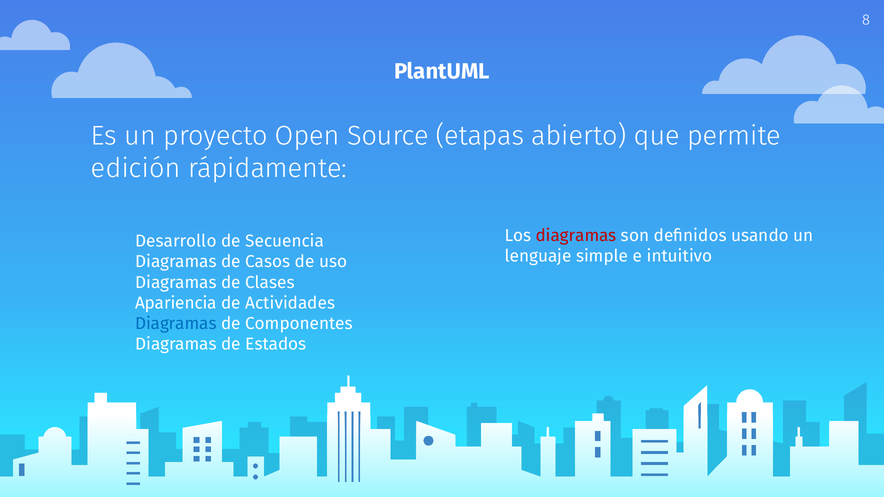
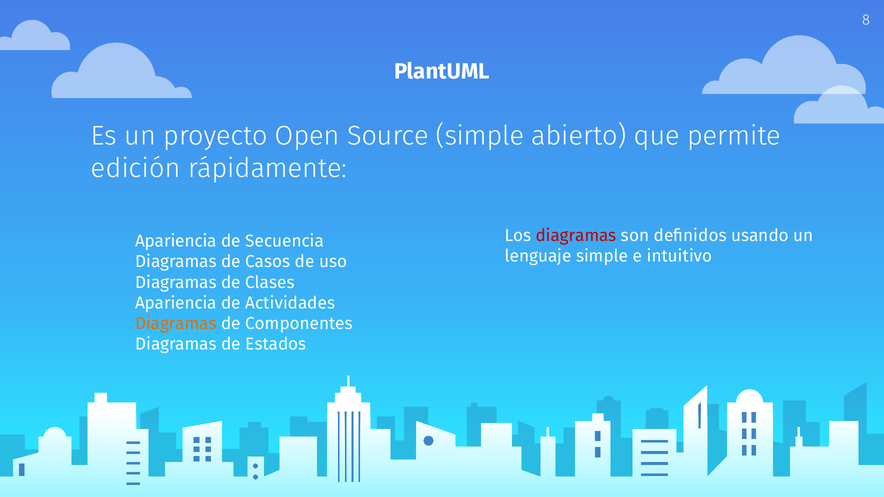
Source etapas: etapas -> simple
Desarrollo at (176, 241): Desarrollo -> Apariencia
Diagramas at (176, 324) colour: blue -> orange
